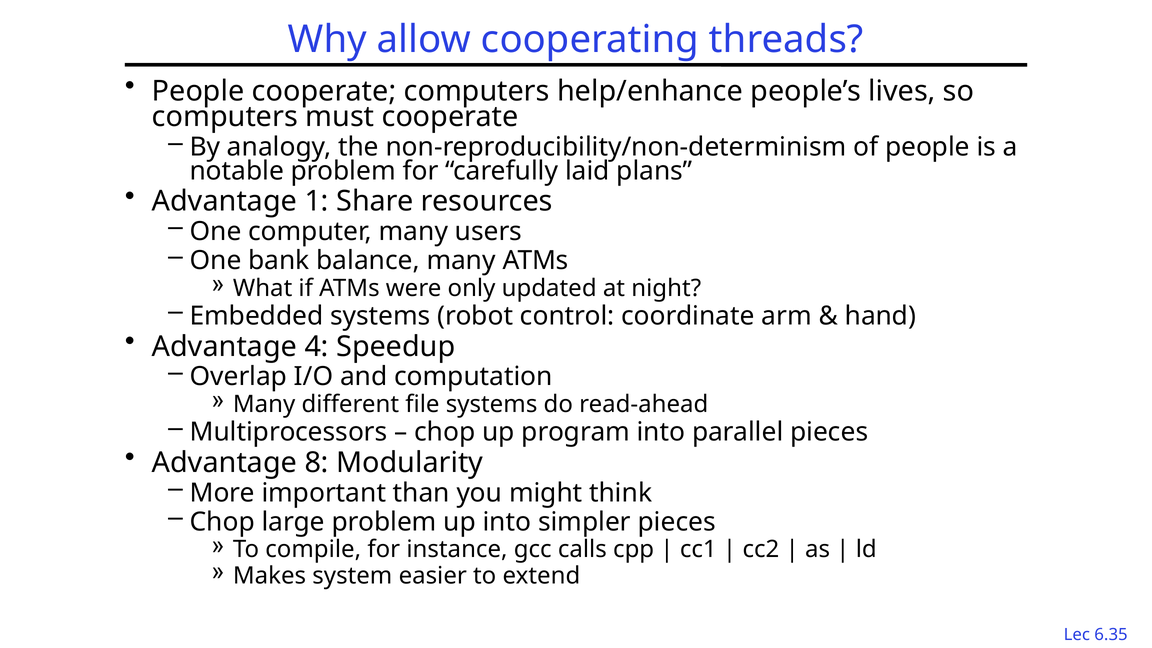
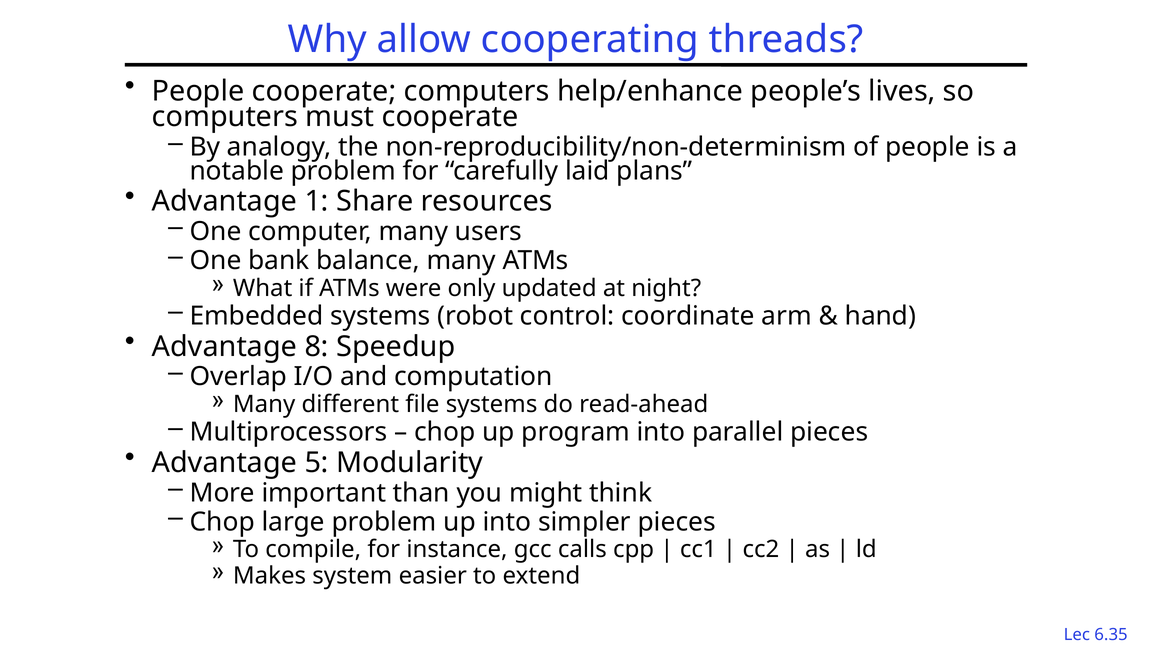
4: 4 -> 8
8: 8 -> 5
